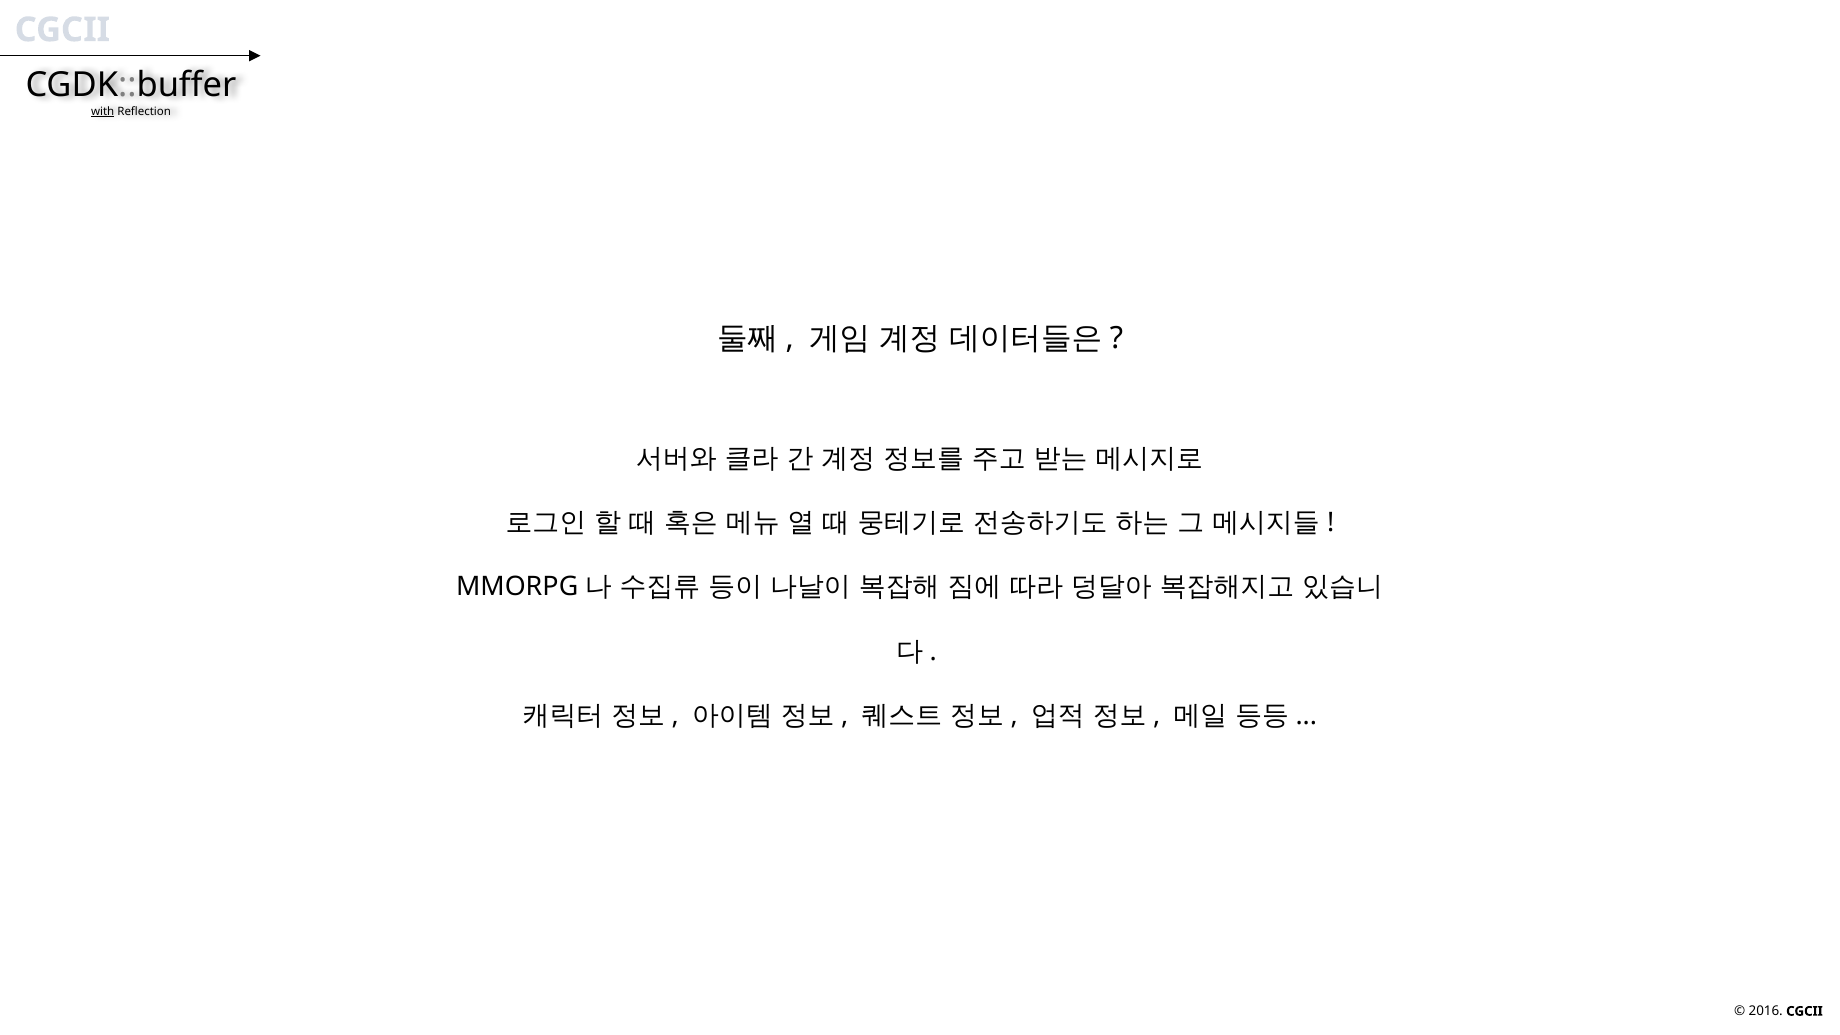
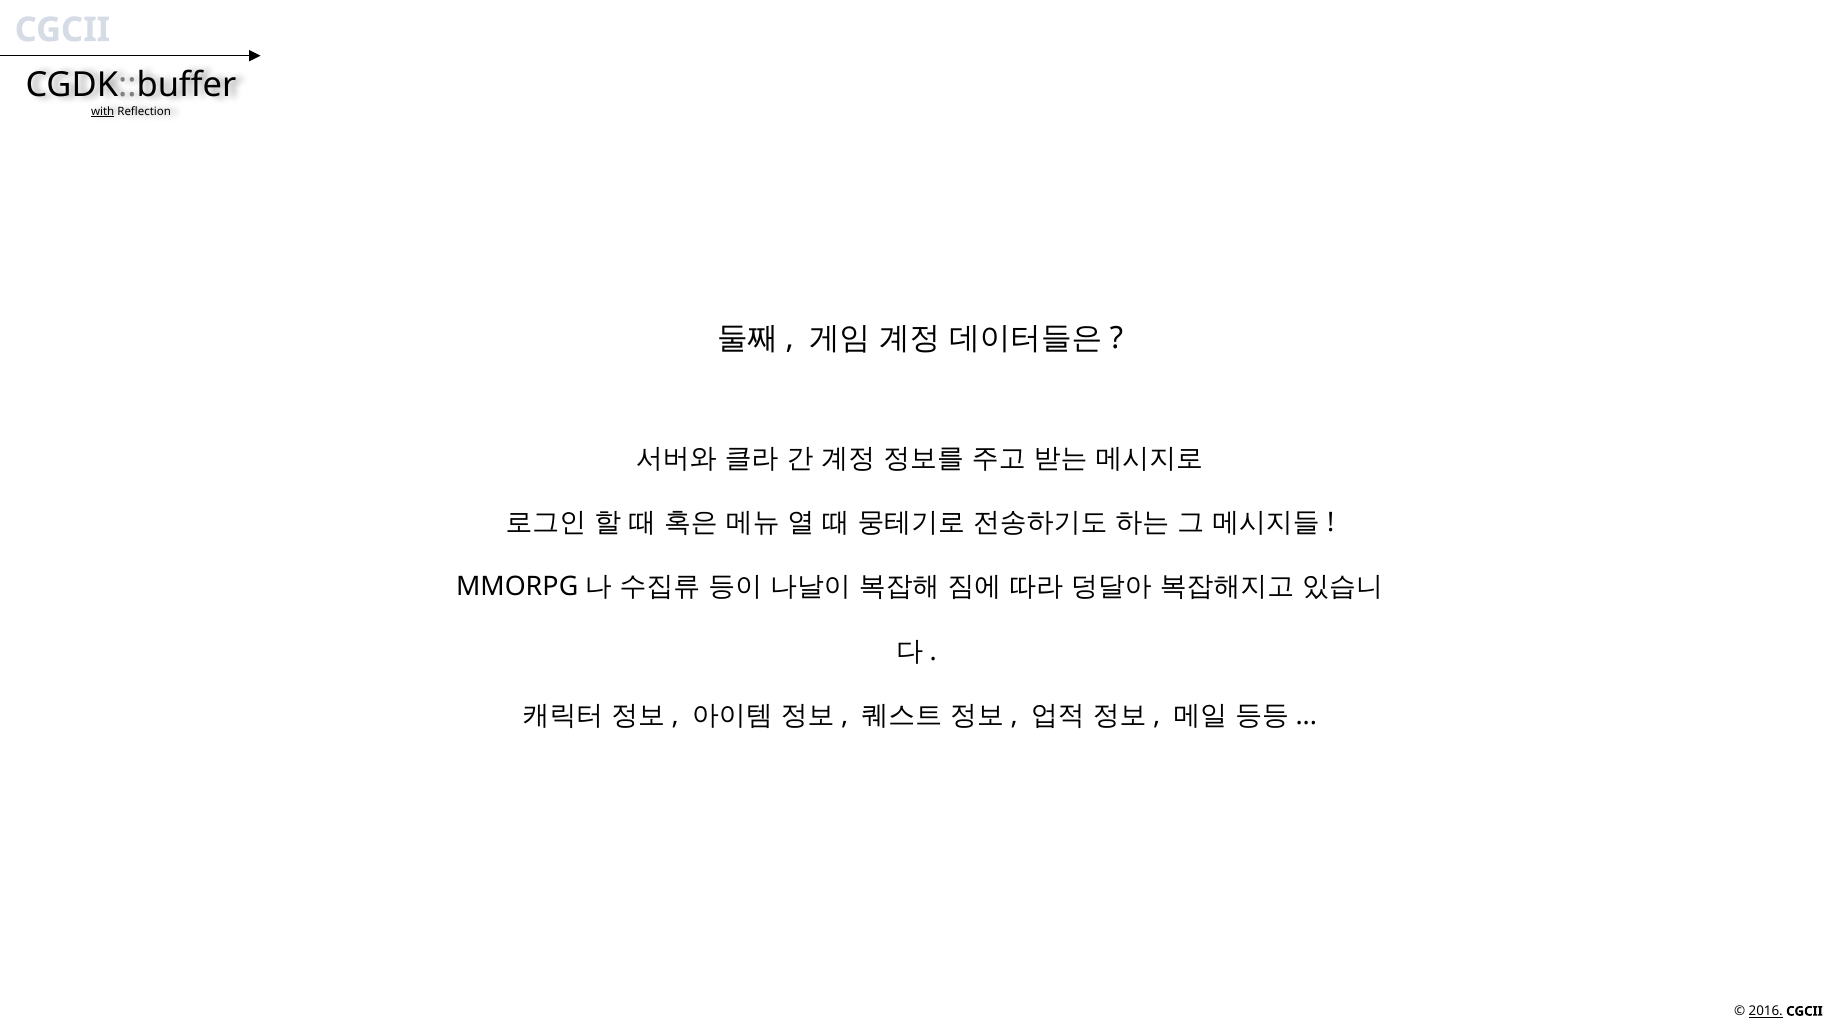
2016 underline: none -> present
